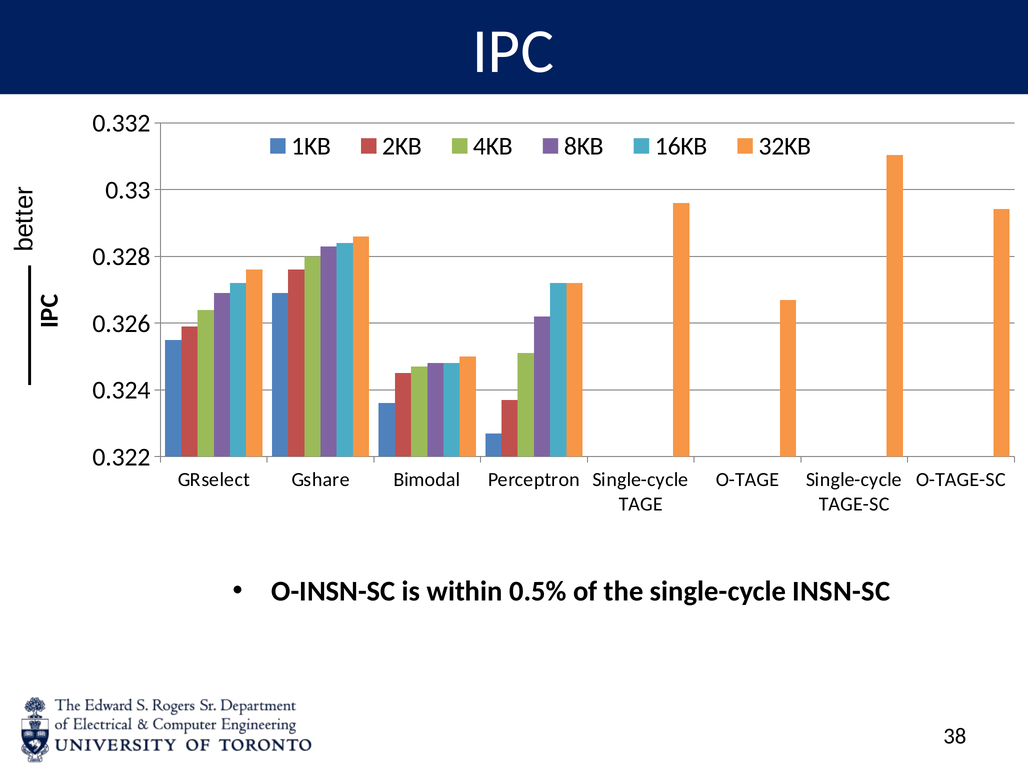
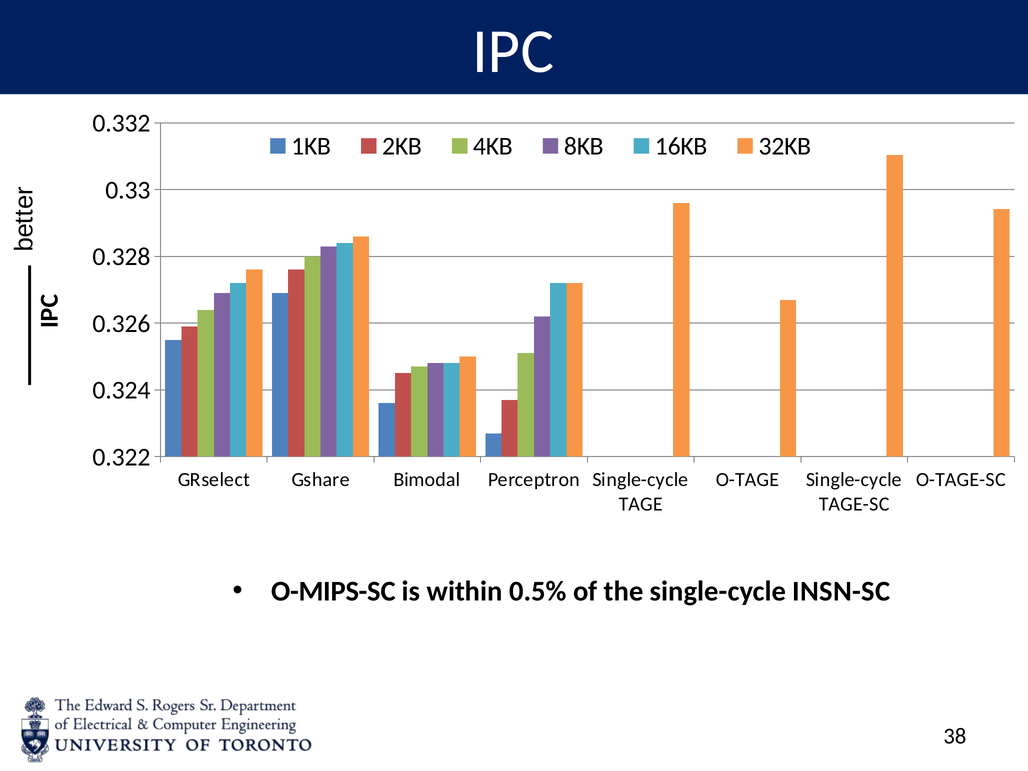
O-INSN-SC: O-INSN-SC -> O-MIPS-SC
